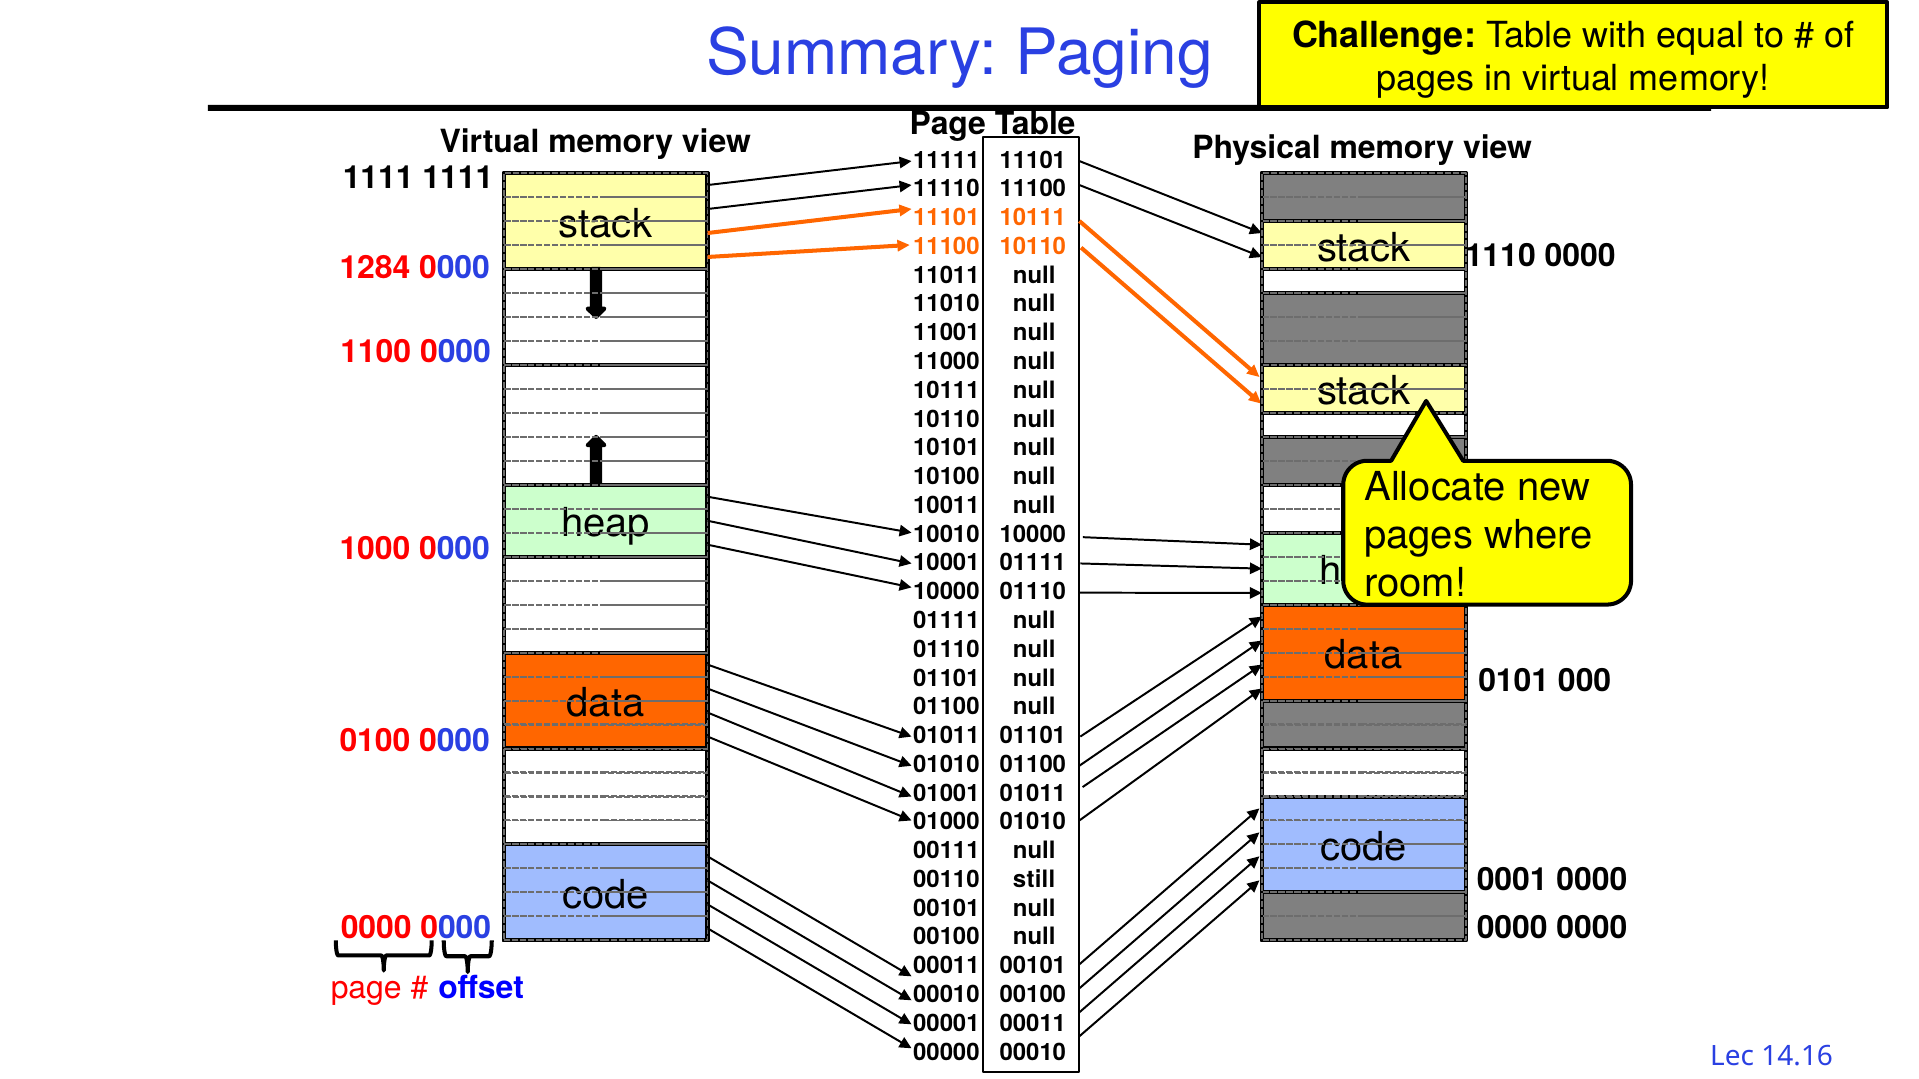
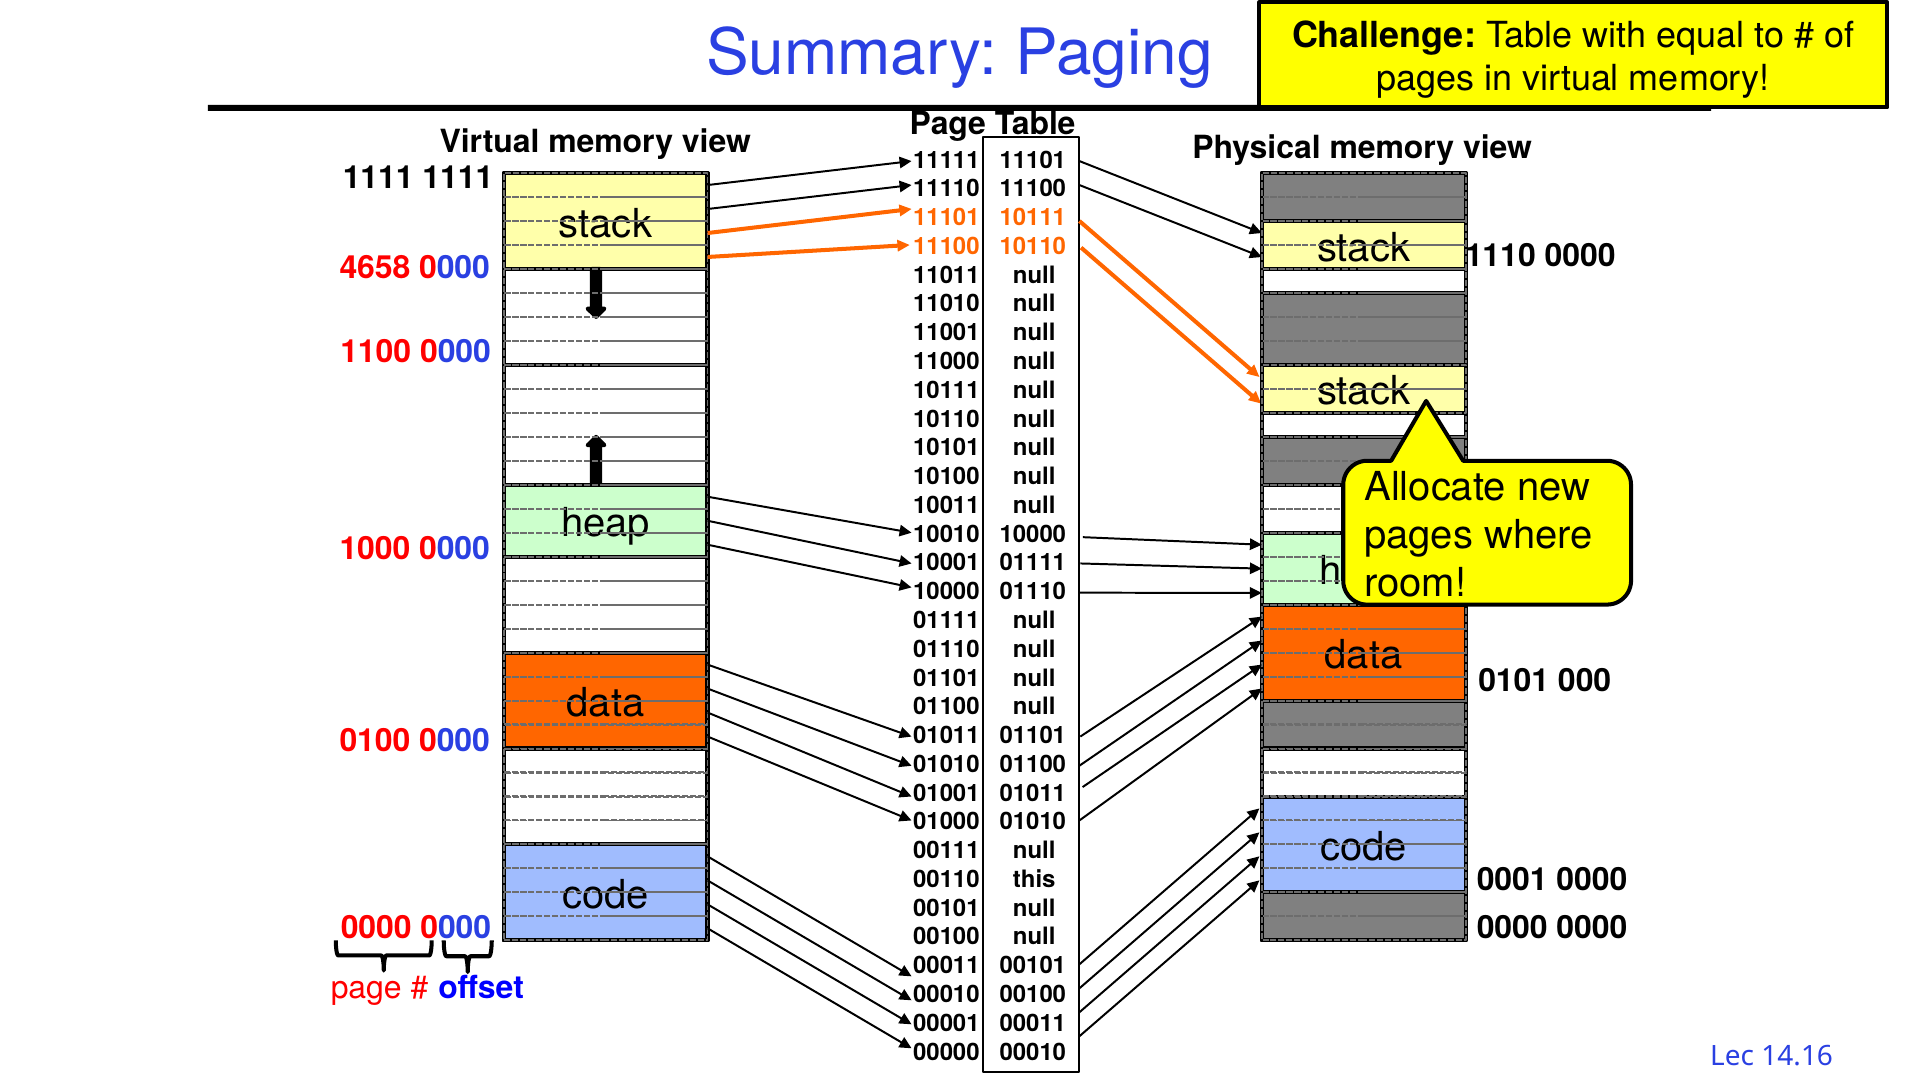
1284: 1284 -> 4658
still: still -> this
